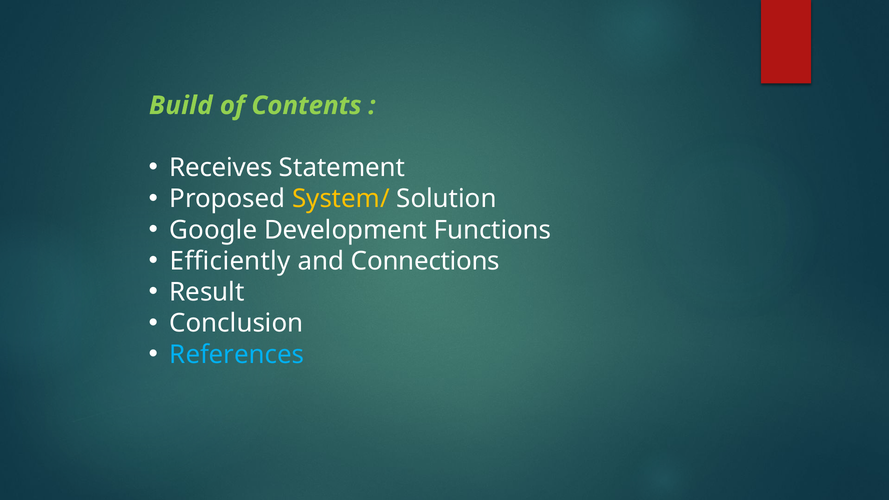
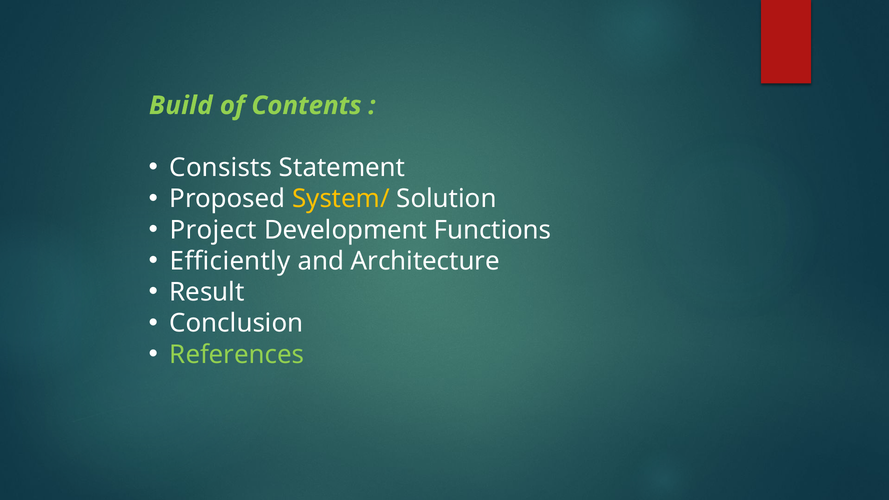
Receives: Receives -> Consists
Google: Google -> Project
Connections: Connections -> Architecture
References colour: light blue -> light green
